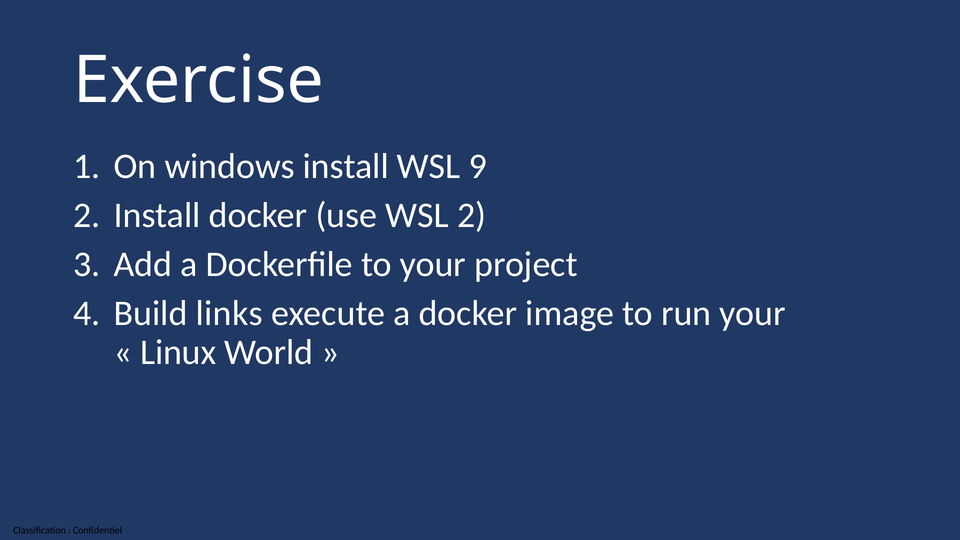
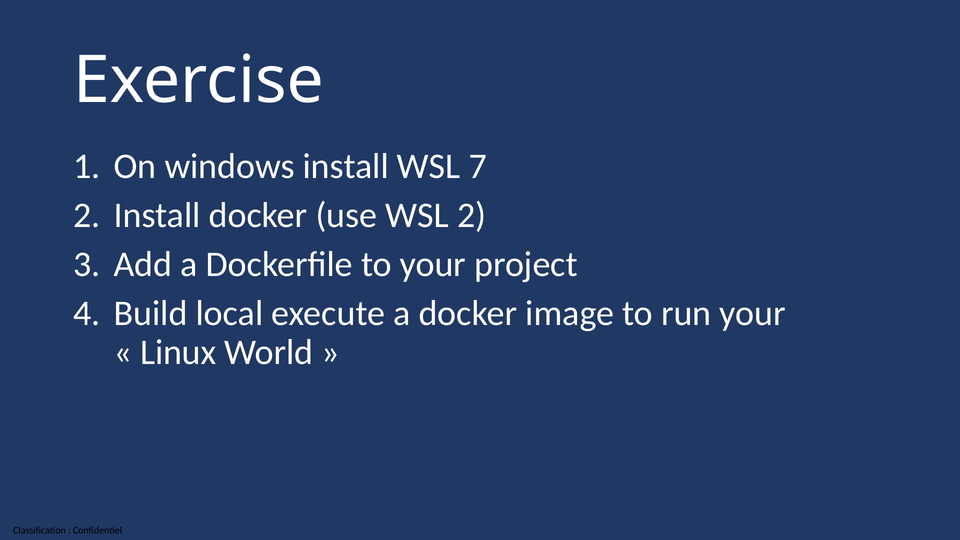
9: 9 -> 7
links: links -> local
